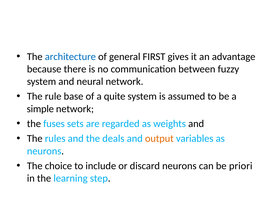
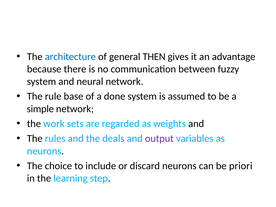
FIRST: FIRST -> THEN
quite: quite -> done
fuses: fuses -> work
output colour: orange -> purple
